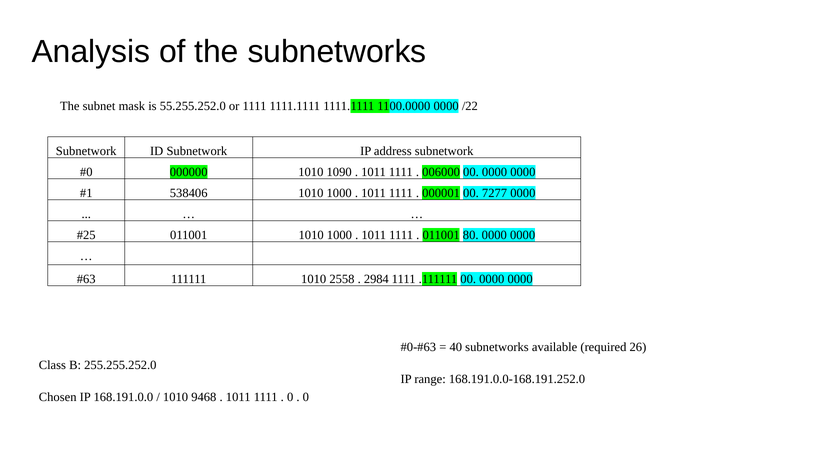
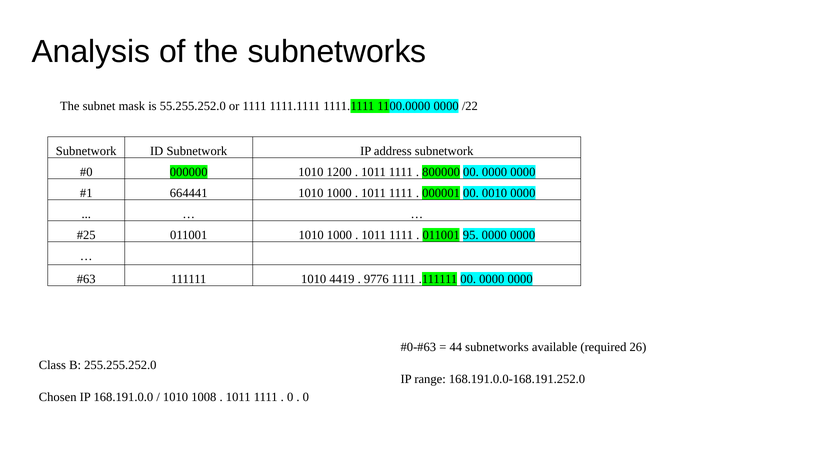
1090: 1090 -> 1200
006000: 006000 -> 800000
538406: 538406 -> 664441
7277: 7277 -> 0010
80: 80 -> 95
2558: 2558 -> 4419
2984: 2984 -> 9776
40: 40 -> 44
9468: 9468 -> 1008
